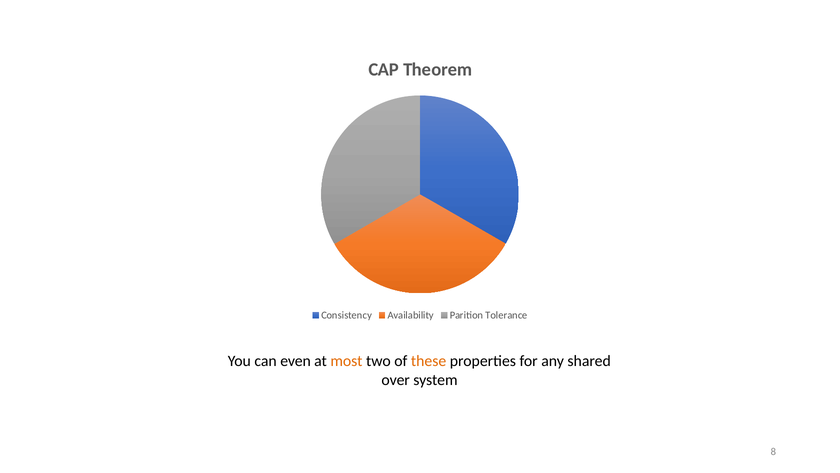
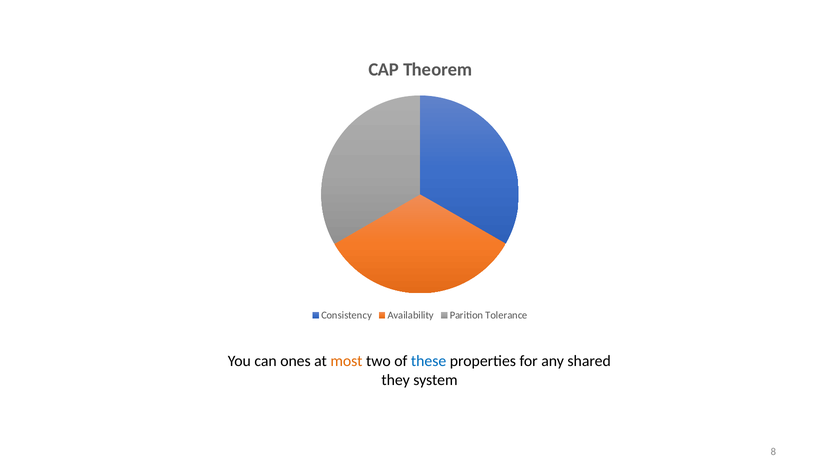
even: even -> ones
these colour: orange -> blue
over: over -> they
